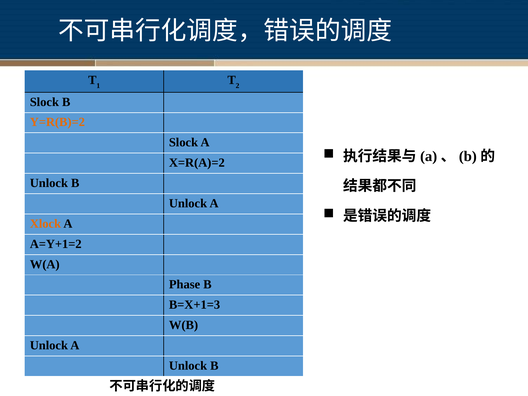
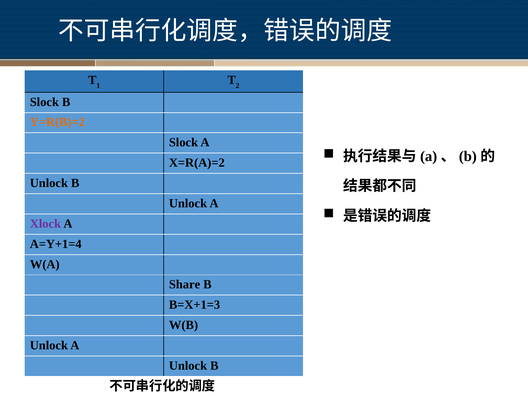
Xlock colour: orange -> purple
A=Y+1=2: A=Y+1=2 -> A=Y+1=4
Phase: Phase -> Share
